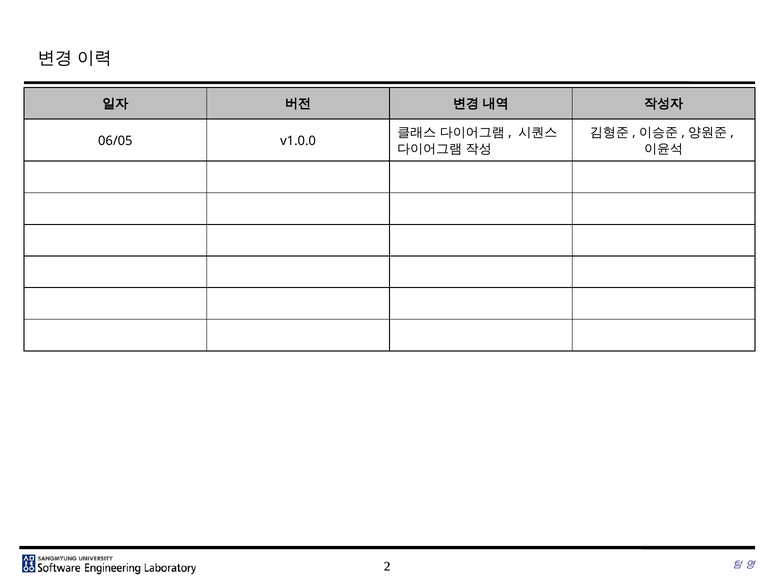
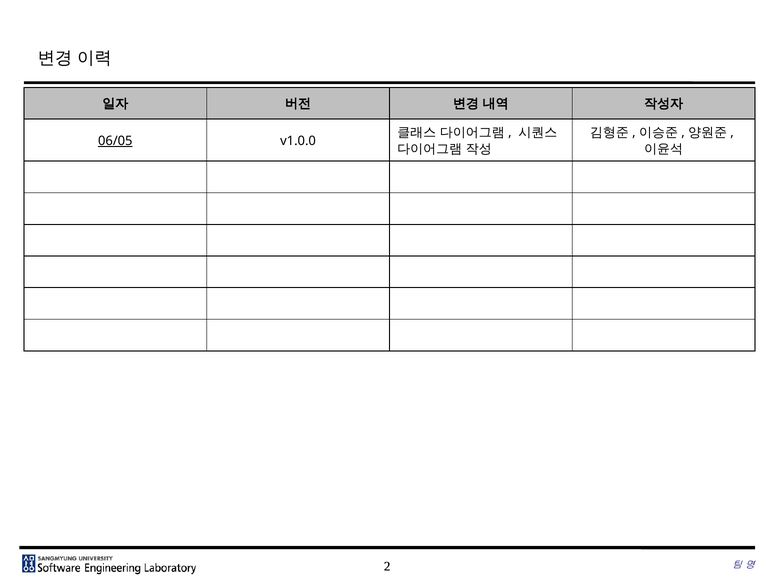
06/05 underline: none -> present
